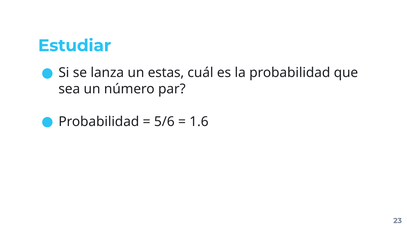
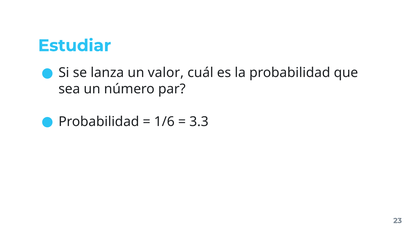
estas: estas -> valor
5/6: 5/6 -> 1/6
1.6: 1.6 -> 3.3
